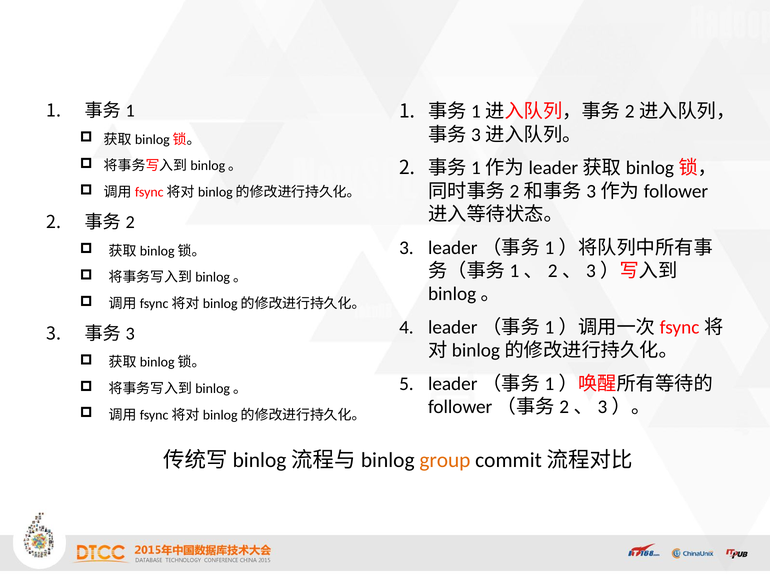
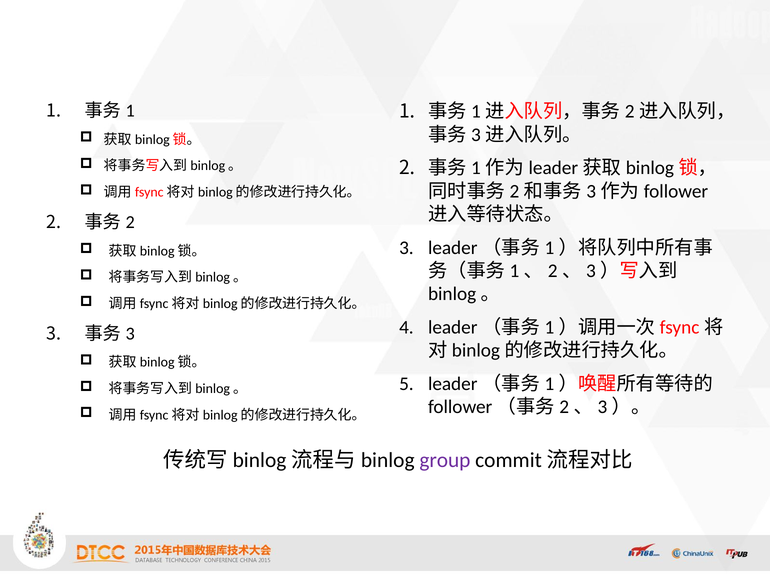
group colour: orange -> purple
